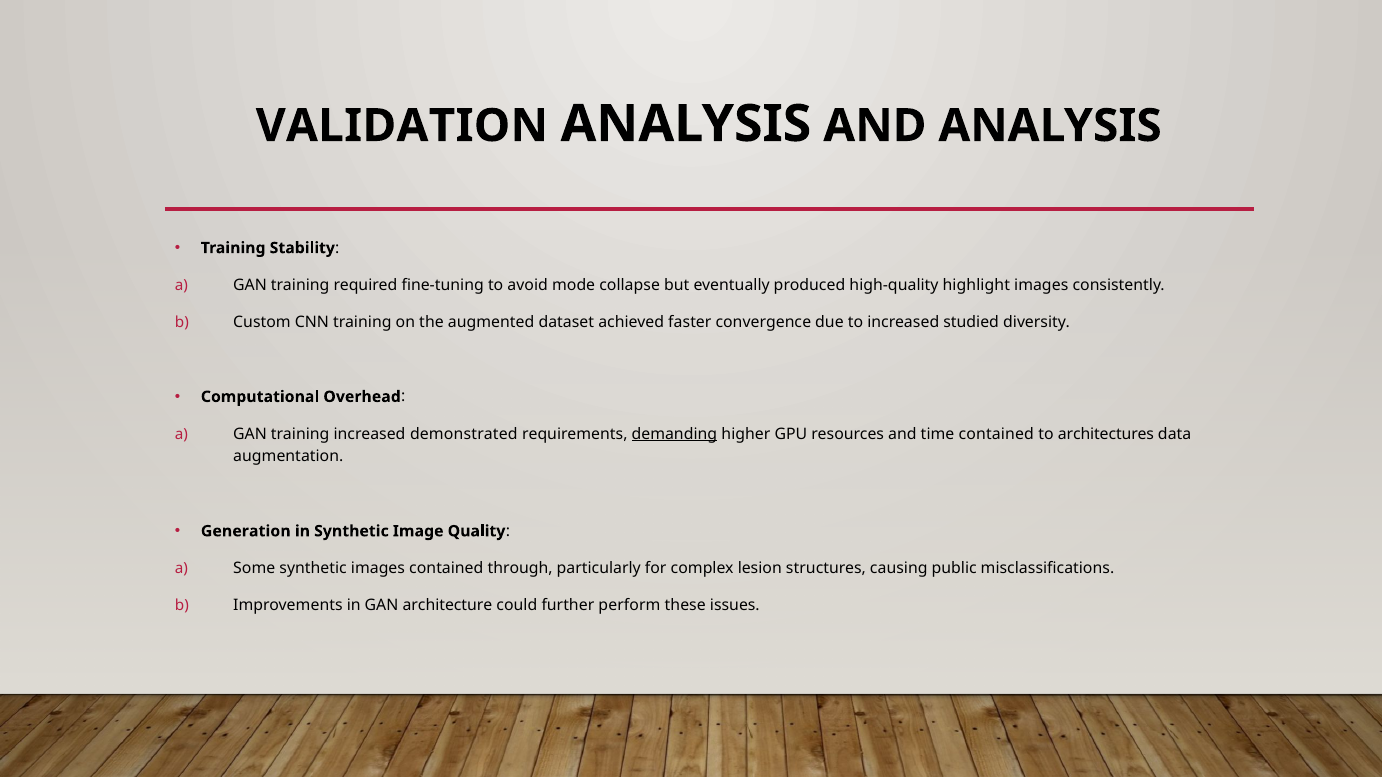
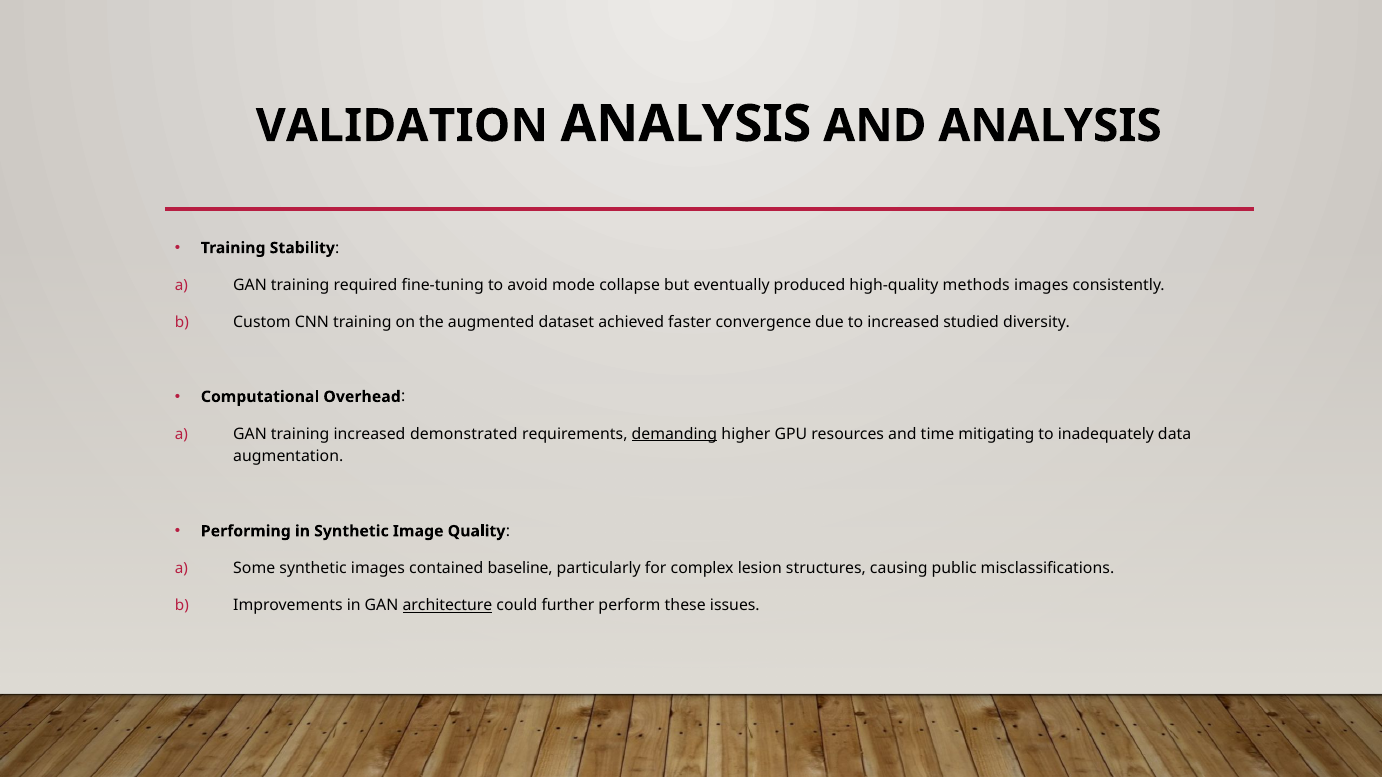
highlight: highlight -> methods
time contained: contained -> mitigating
architectures: architectures -> inadequately
Generation: Generation -> Performing
through: through -> baseline
architecture underline: none -> present
